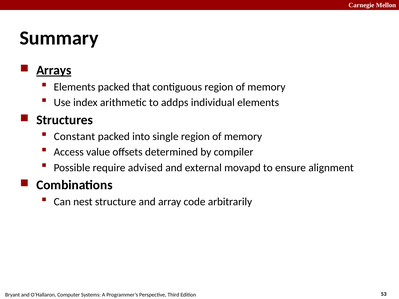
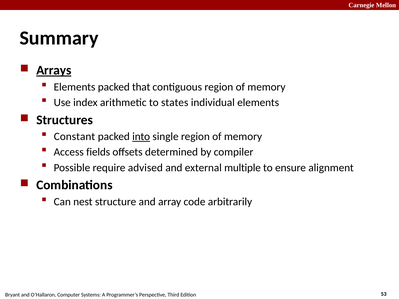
addps: addps -> states
into underline: none -> present
value: value -> fields
movapd: movapd -> multiple
